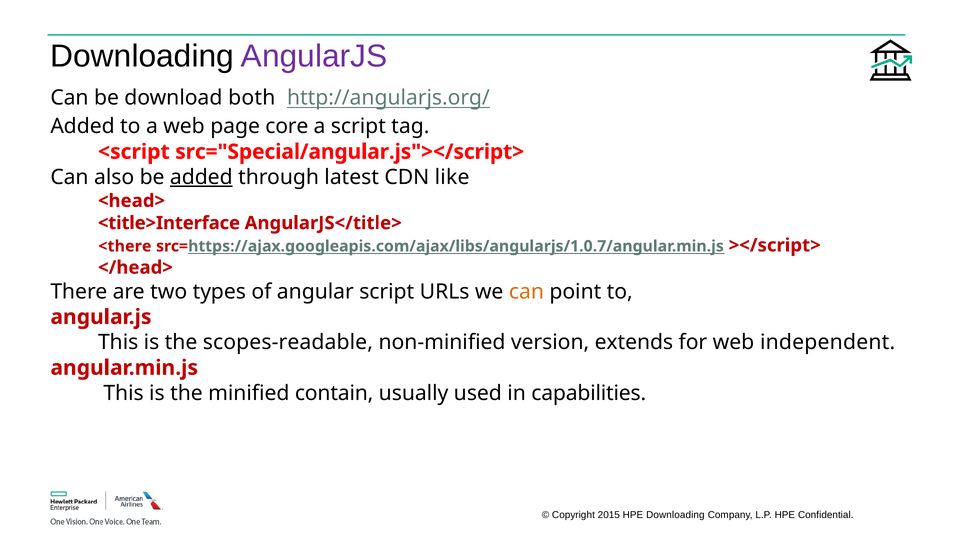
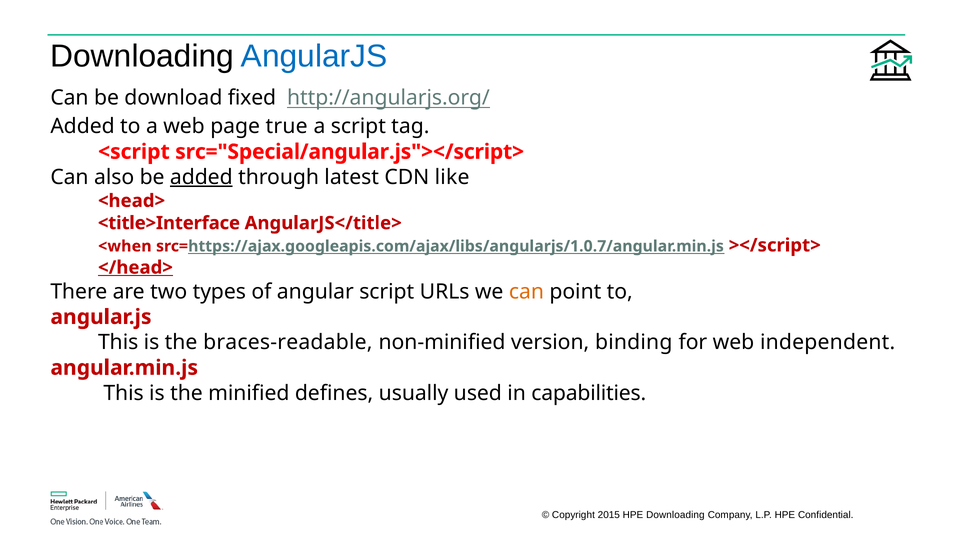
AngularJS colour: purple -> blue
both: both -> fixed
core: core -> true
<there: <there -> <when
</head> underline: none -> present
scopes-readable: scopes-readable -> braces-readable
extends: extends -> binding
contain: contain -> defines
